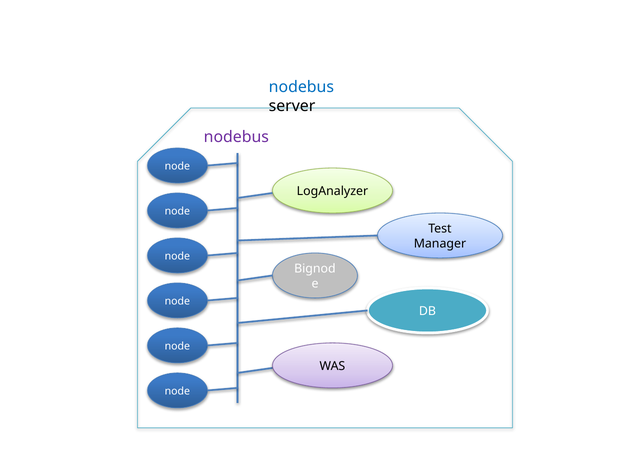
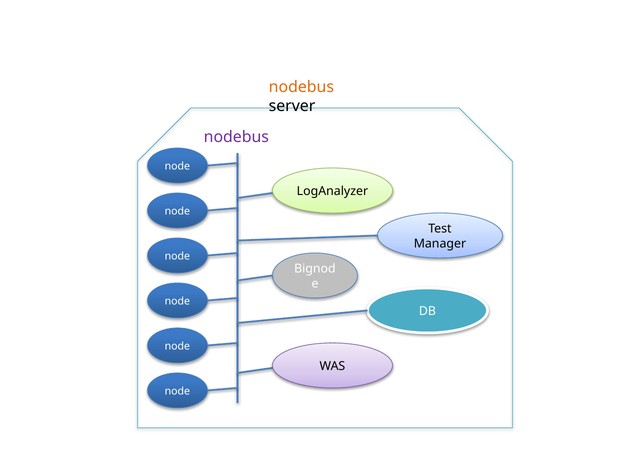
nodebus at (301, 87) colour: blue -> orange
